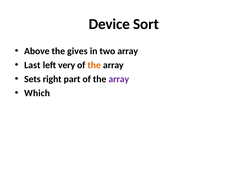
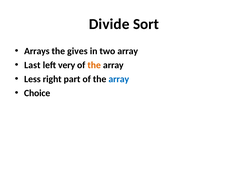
Device: Device -> Divide
Above: Above -> Arrays
Sets: Sets -> Less
array at (119, 79) colour: purple -> blue
Which: Which -> Choice
